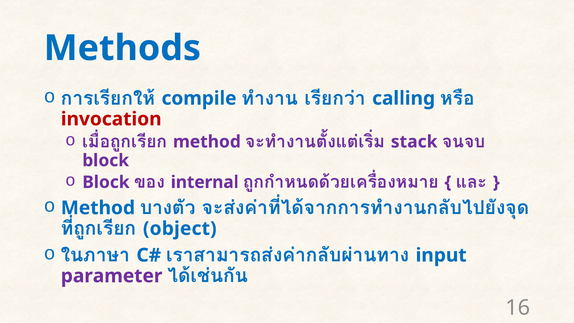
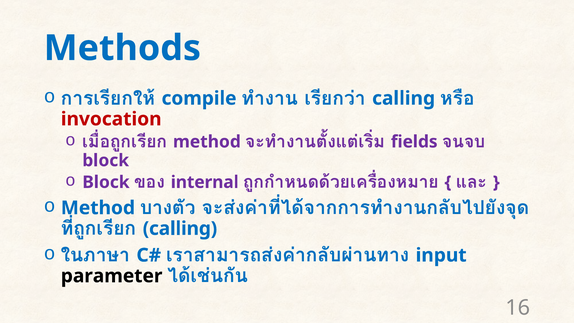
stack: stack -> fields
object at (180, 228): object -> calling
parameter colour: purple -> black
